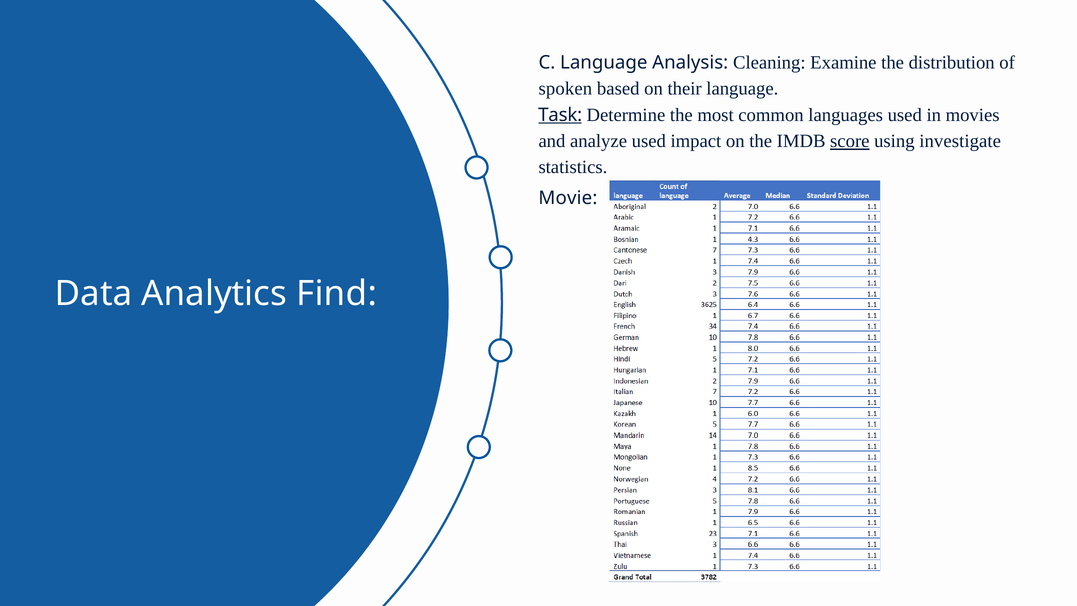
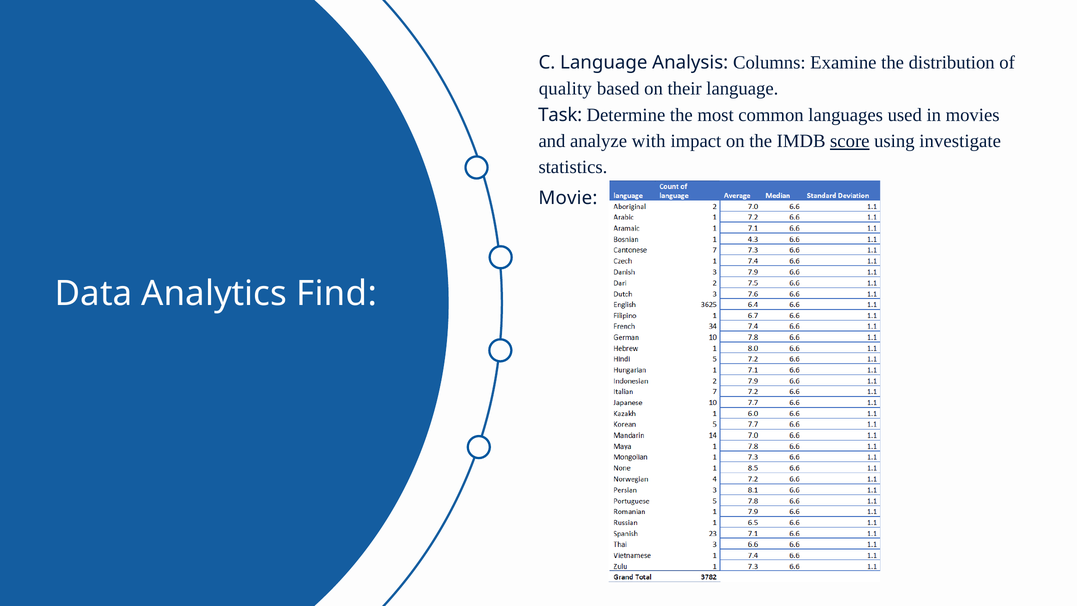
Cleaning: Cleaning -> Columns
spoken: spoken -> quality
Task underline: present -> none
analyze used: used -> with
